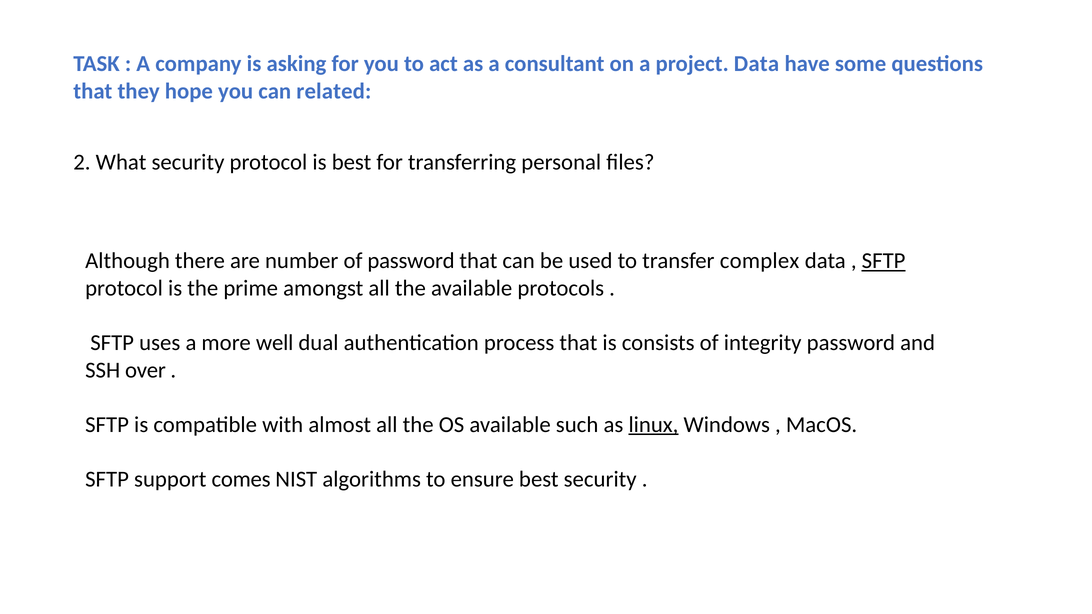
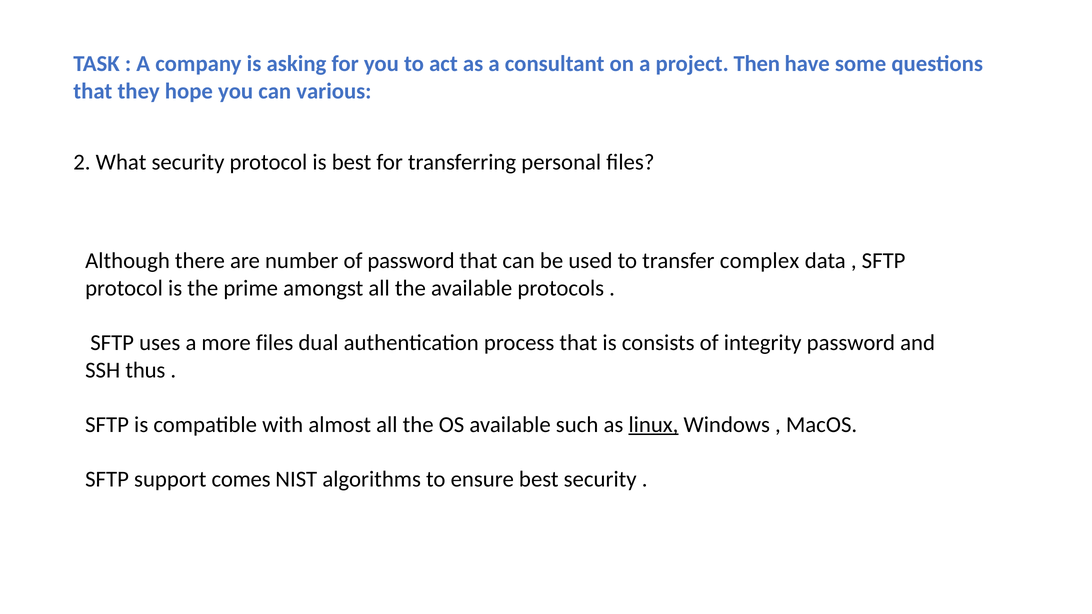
project Data: Data -> Then
related: related -> various
SFTP at (884, 261) underline: present -> none
more well: well -> files
over: over -> thus
